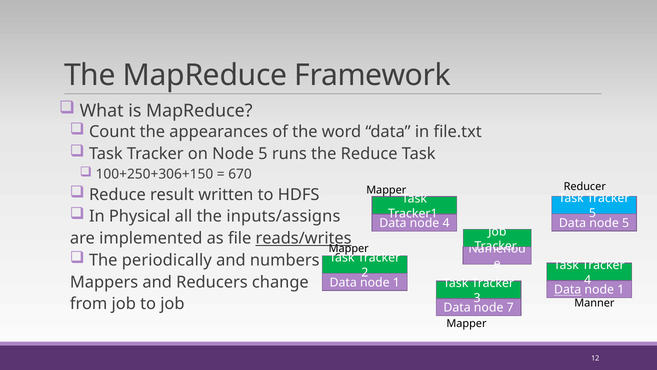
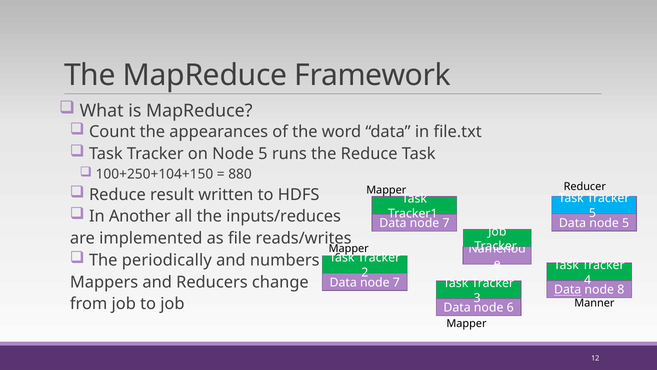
100+250+306+150: 100+250+306+150 -> 100+250+104+150
670: 670 -> 880
Physical: Physical -> Another
inputs/assigns: inputs/assigns -> inputs/reduces
4 at (446, 223): 4 -> 7
reads/writes underline: present -> none
1 at (396, 282): 1 -> 7
1 at (621, 290): 1 -> 8
7: 7 -> 6
